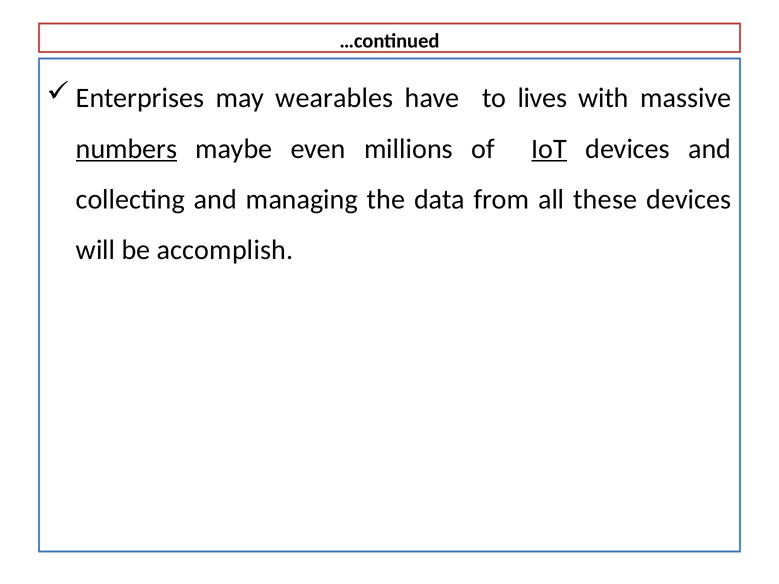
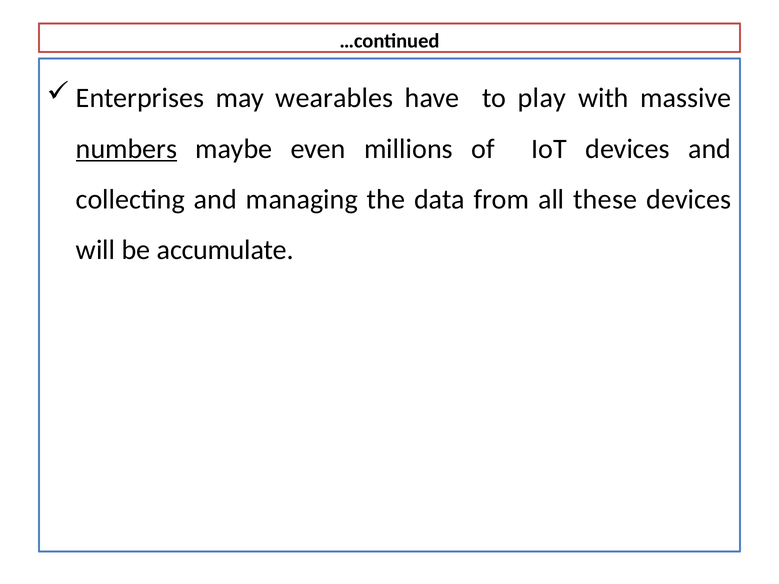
lives: lives -> play
IoT underline: present -> none
accomplish: accomplish -> accumulate
